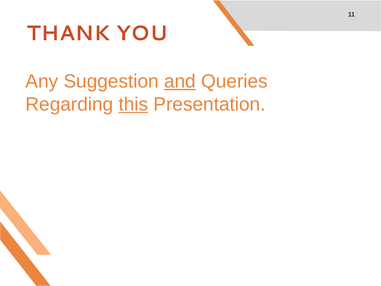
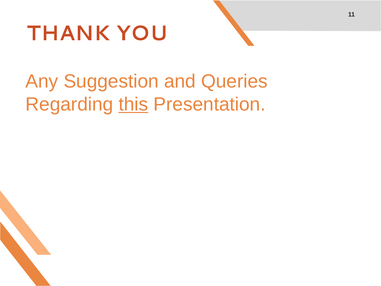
and underline: present -> none
